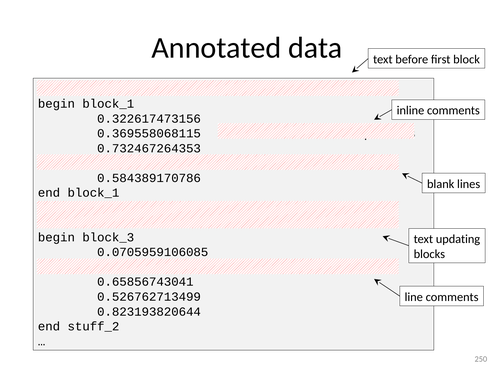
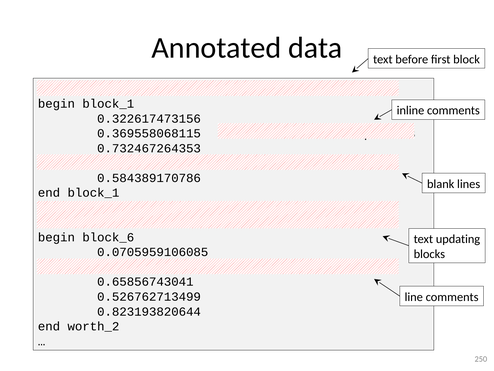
block_3: block_3 -> block_6
stuff_2: stuff_2 -> worth_2
